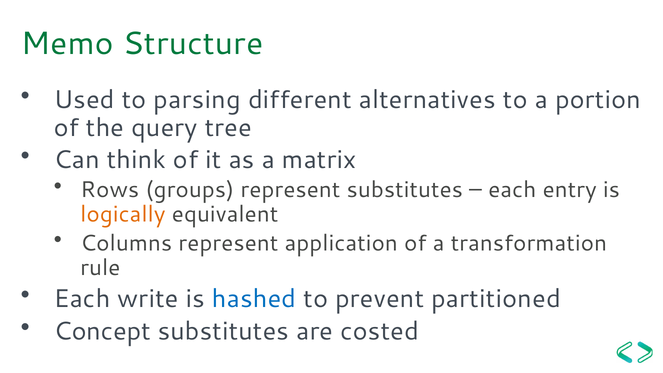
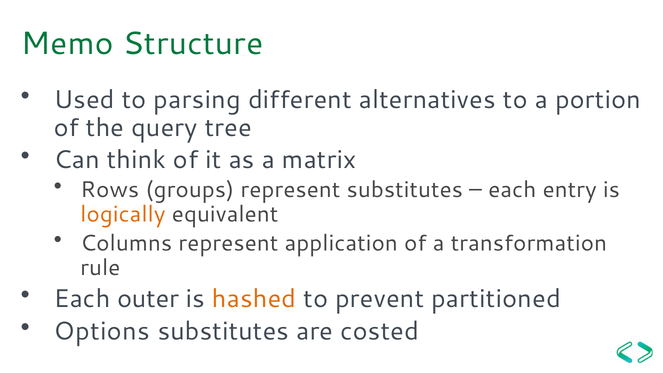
write: write -> outer
hashed colour: blue -> orange
Concept: Concept -> Options
